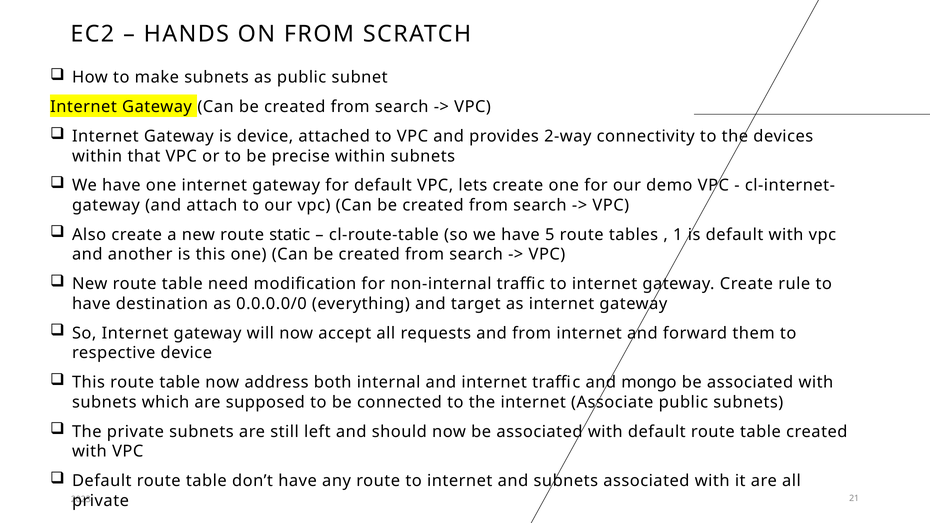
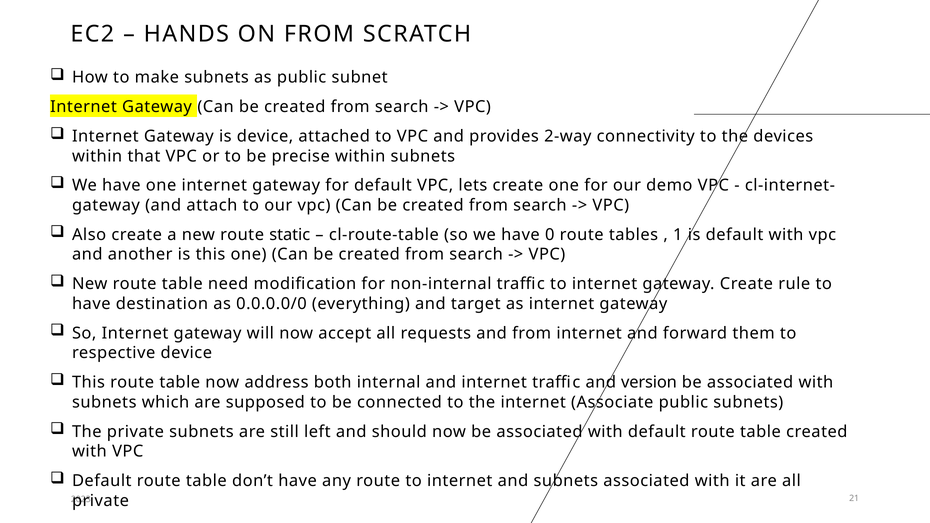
5: 5 -> 0
mongo: mongo -> version
